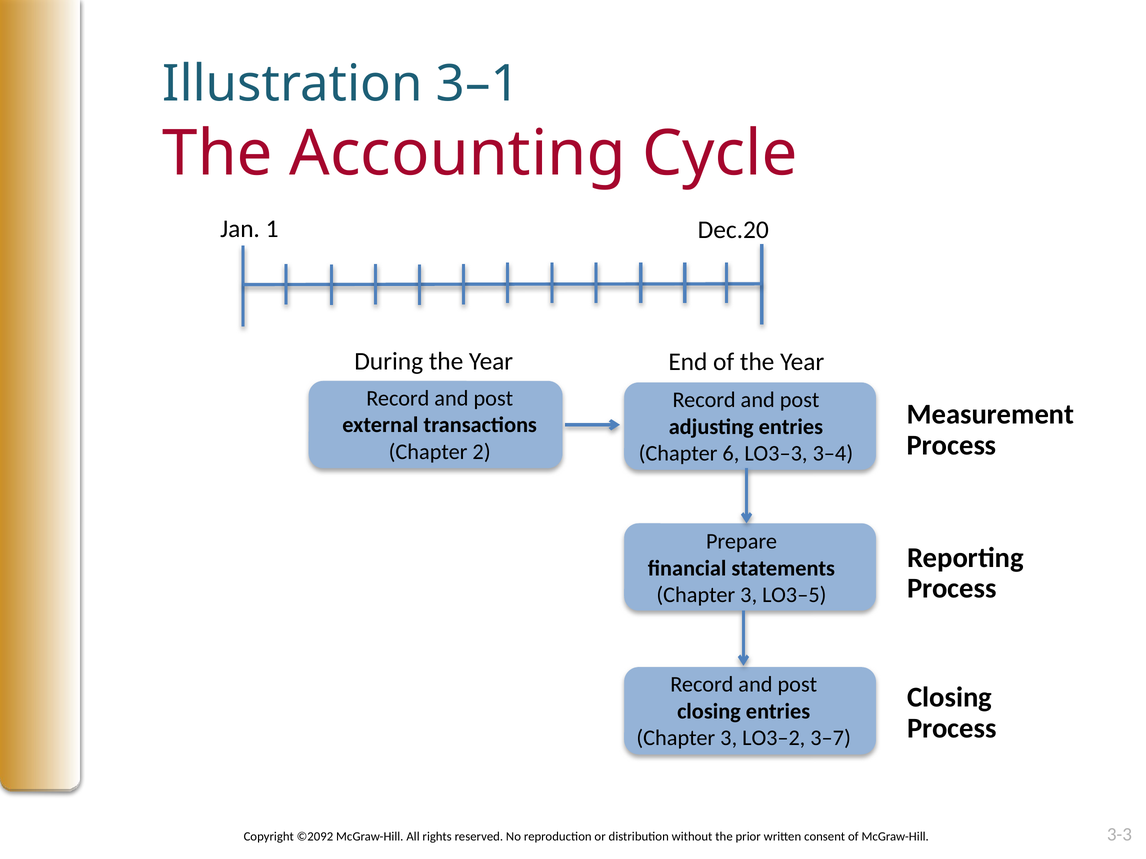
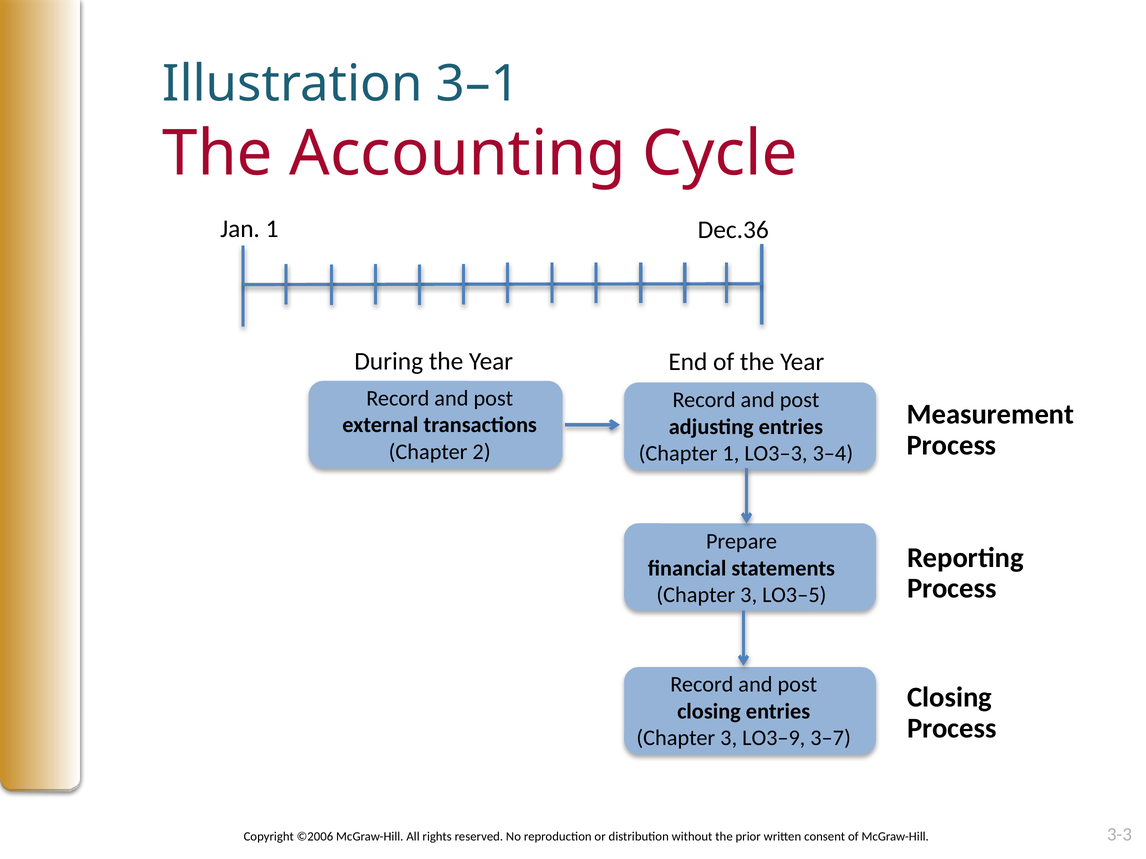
Dec.20: Dec.20 -> Dec.36
Chapter 6: 6 -> 1
LO3–2: LO3–2 -> LO3–9
©2092: ©2092 -> ©2006
